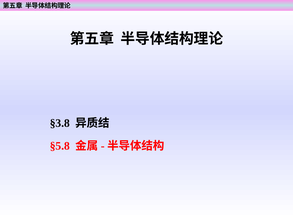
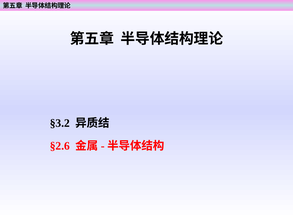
§3.8: §3.8 -> §3.2
§5.8: §5.8 -> §2.6
